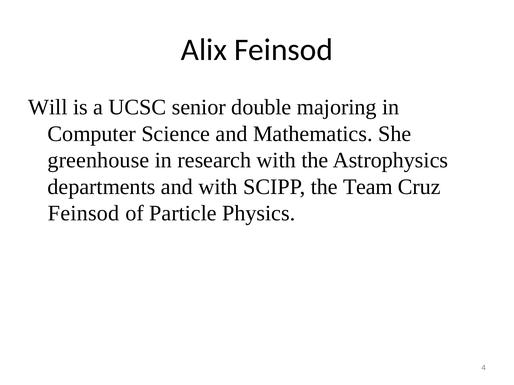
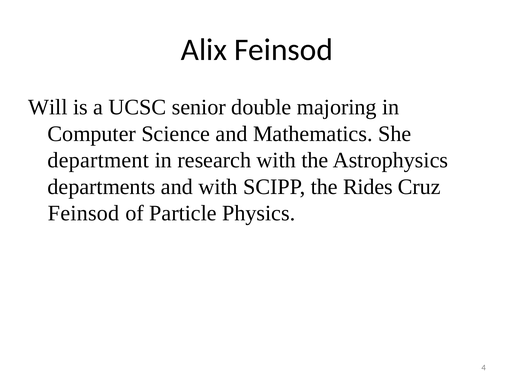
greenhouse: greenhouse -> department
Team: Team -> Rides
